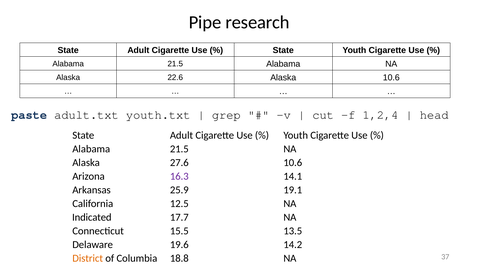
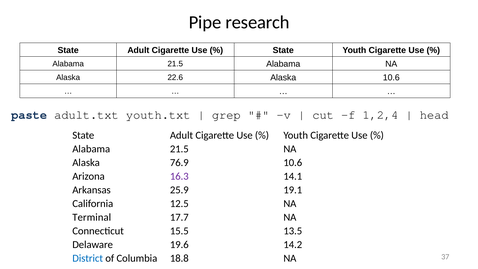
27.6: 27.6 -> 76.9
Indicated: Indicated -> Terminal
District colour: orange -> blue
